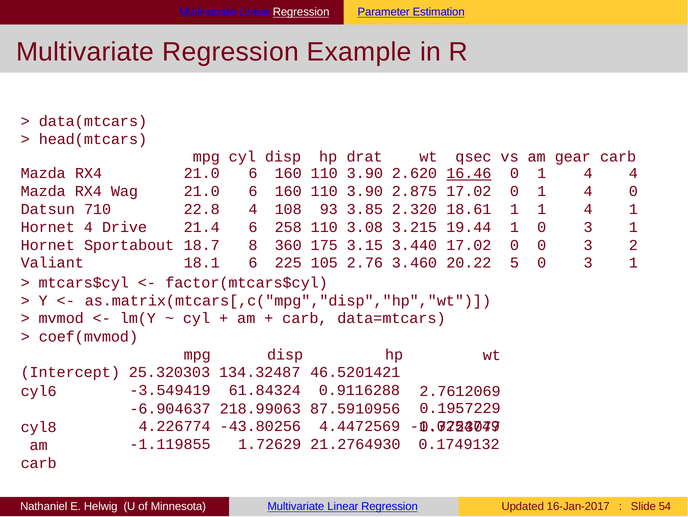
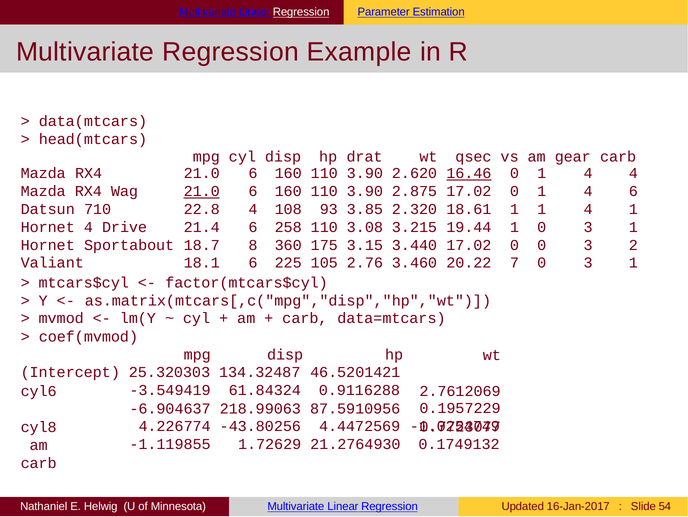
21.0 at (202, 191) underline: none -> present
4 0: 0 -> 6
5: 5 -> 7
